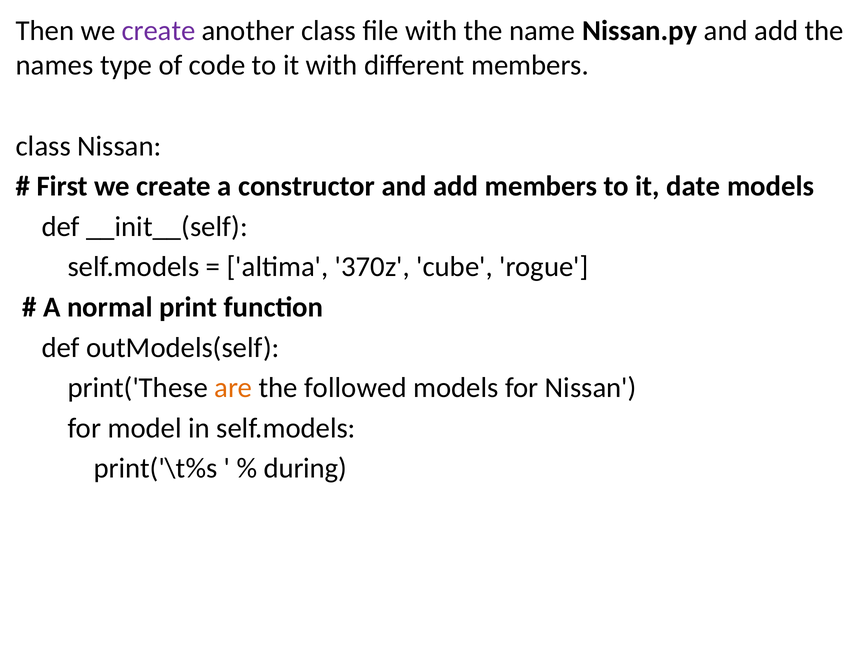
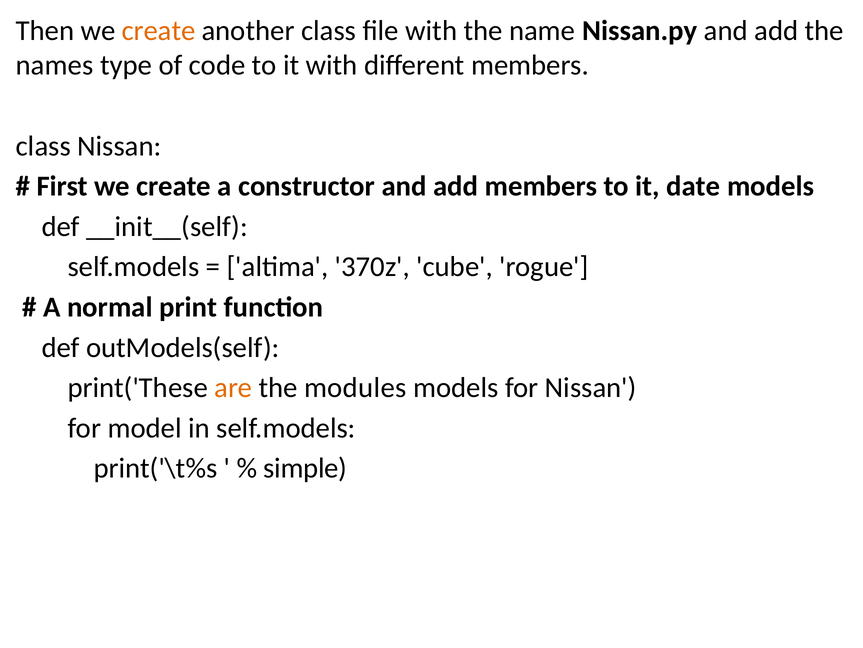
create at (159, 31) colour: purple -> orange
followed: followed -> modules
during: during -> simple
